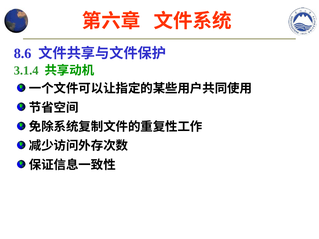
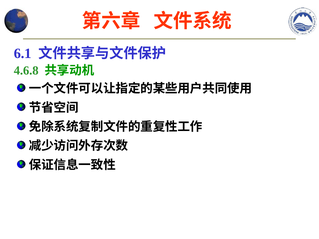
8.6: 8.6 -> 6.1
3.1.4: 3.1.4 -> 4.6.8
